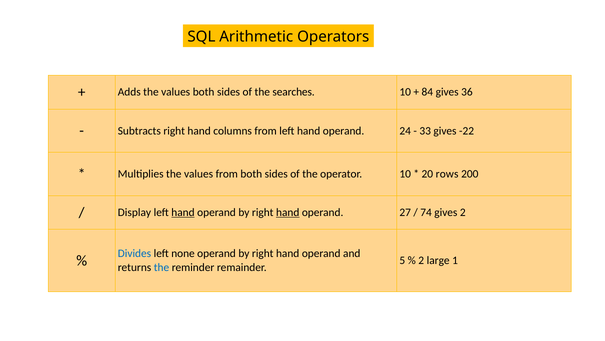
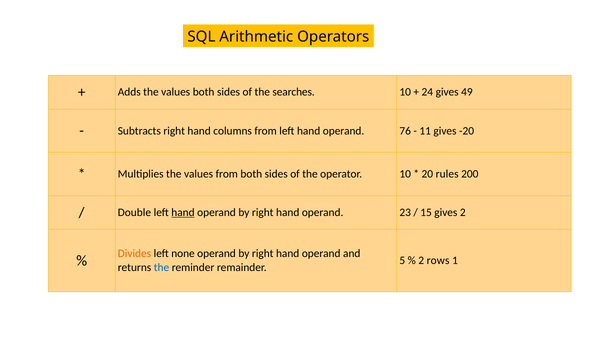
84: 84 -> 24
36: 36 -> 49
24: 24 -> 76
33: 33 -> 11
-22: -22 -> -20
rows: rows -> rules
Display: Display -> Double
hand at (288, 212) underline: present -> none
27: 27 -> 23
74: 74 -> 15
Divides colour: blue -> orange
large: large -> rows
